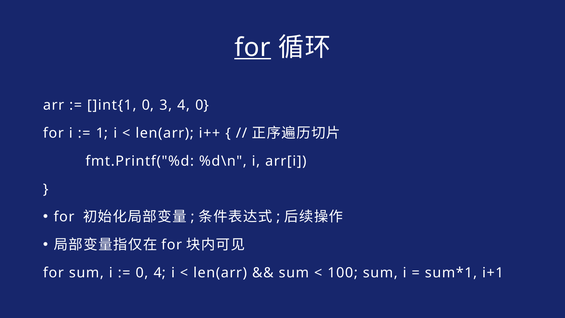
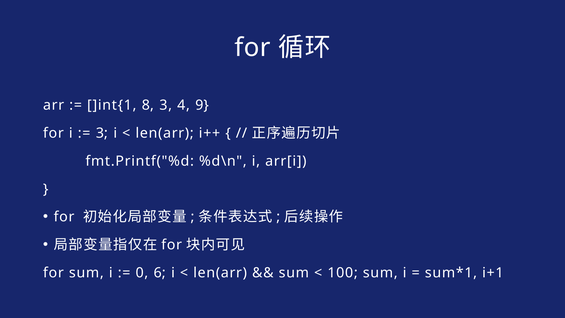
for at (253, 47) underline: present -> none
]int{1 0: 0 -> 8
4 0: 0 -> 9
1 at (102, 133): 1 -> 3
0 4: 4 -> 6
